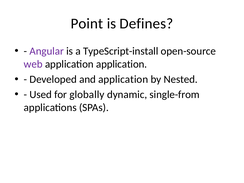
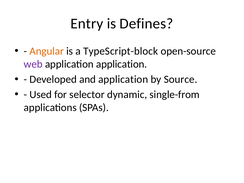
Point: Point -> Entry
Angular colour: purple -> orange
TypeScript-install: TypeScript-install -> TypeScript-block
Nested: Nested -> Source
globally: globally -> selector
